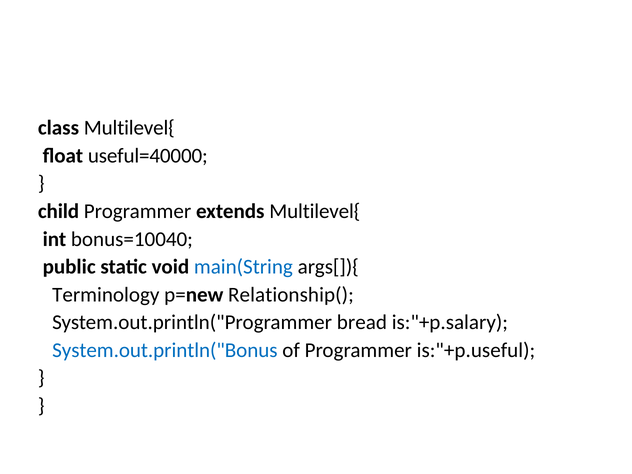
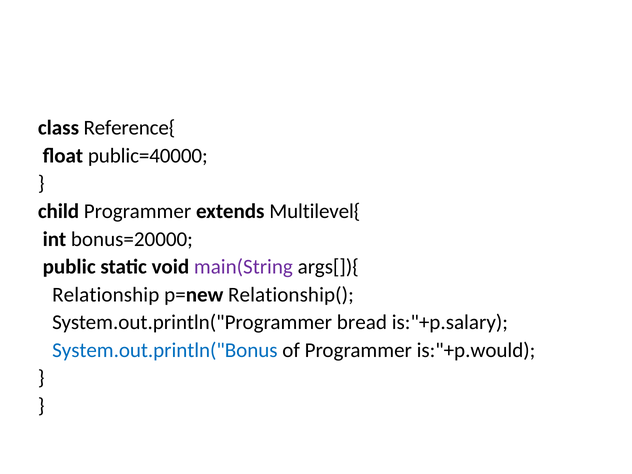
class Multilevel{: Multilevel{ -> Reference{
useful=40000: useful=40000 -> public=40000
bonus=10040: bonus=10040 -> bonus=20000
main(String colour: blue -> purple
Terminology: Terminology -> Relationship
is:"+p.useful: is:"+p.useful -> is:"+p.would
